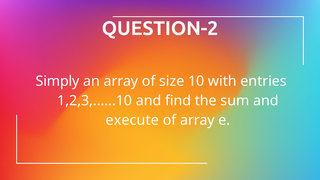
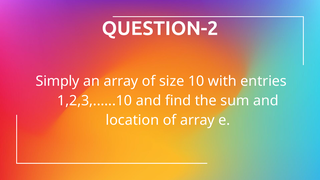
execute: execute -> location
